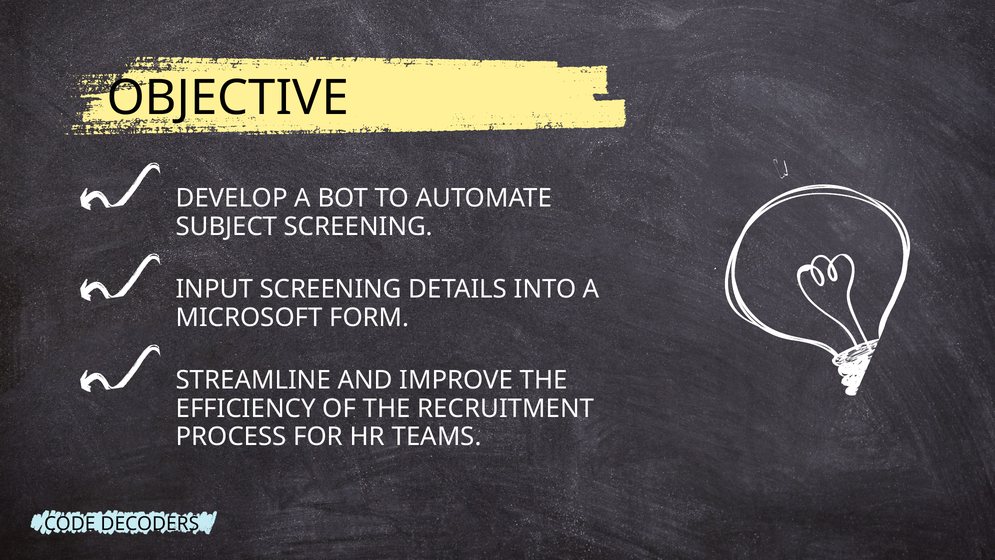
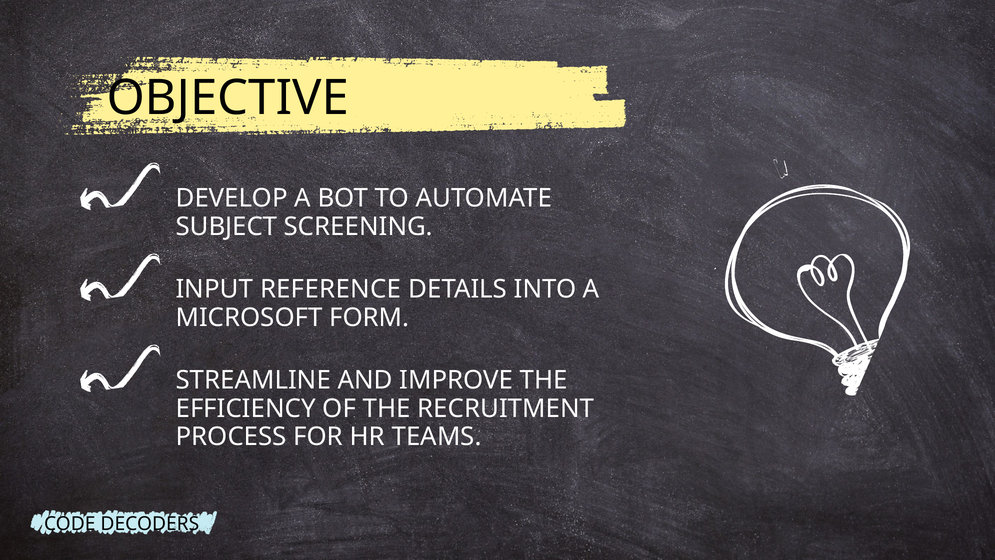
INPUT SCREENING: SCREENING -> REFERENCE
